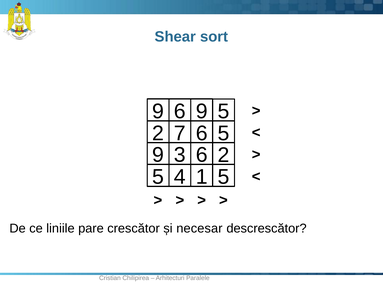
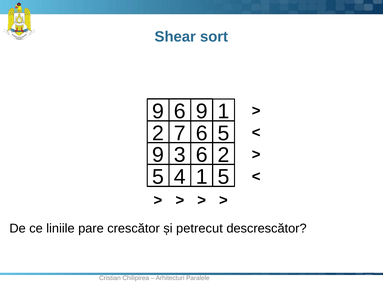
9 5: 5 -> 1
necesar: necesar -> petrecut
